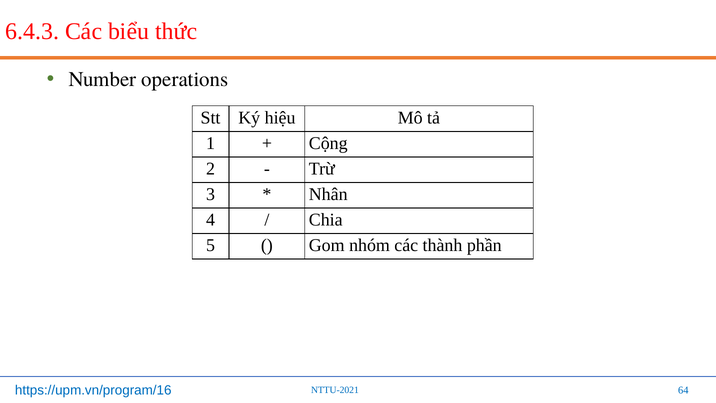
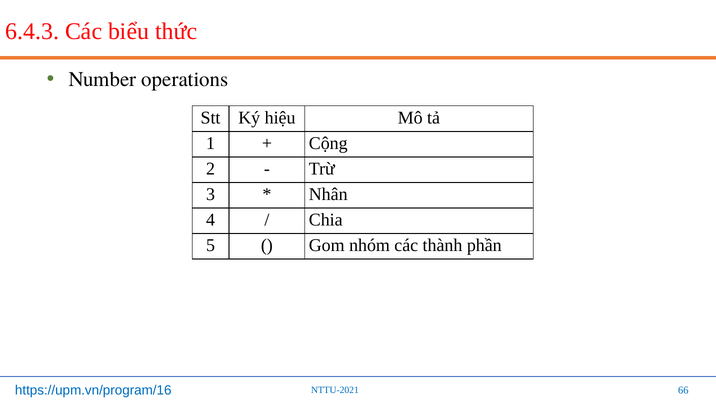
64: 64 -> 66
